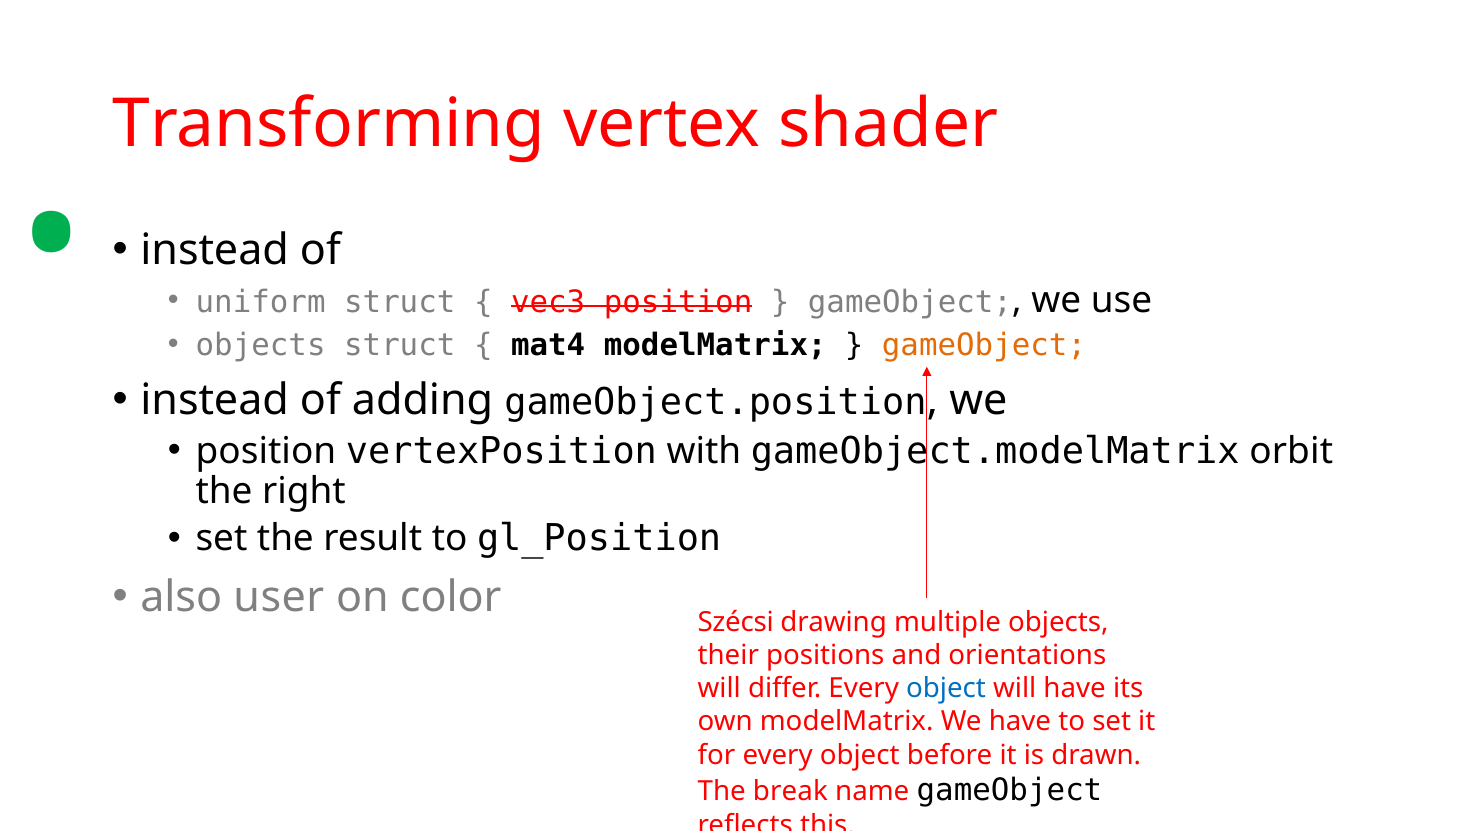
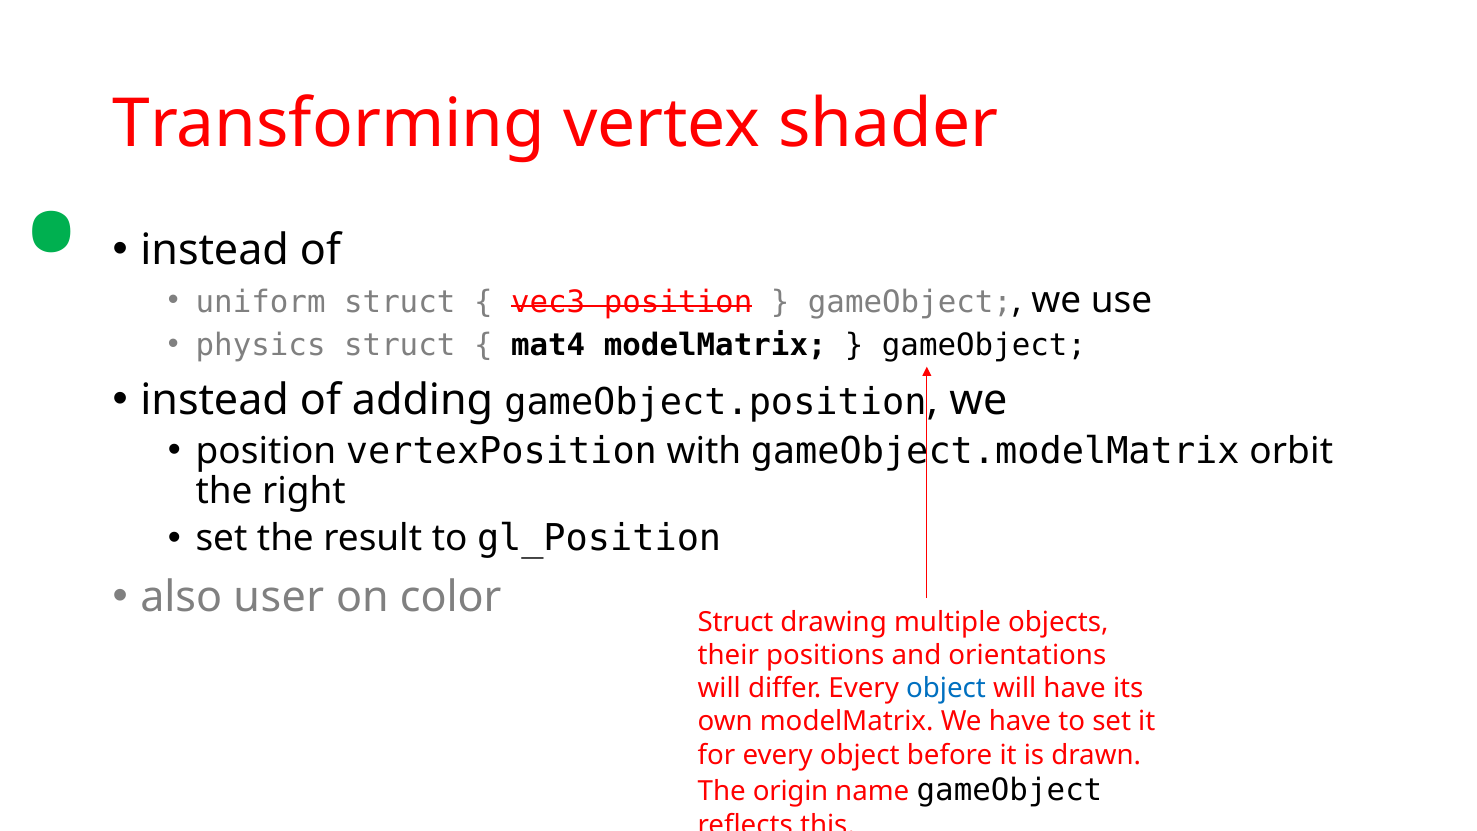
objects at (261, 345): objects -> physics
gameObject at (984, 345) colour: orange -> black
color Szécsi: Szécsi -> Struct
break: break -> origin
